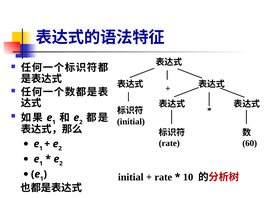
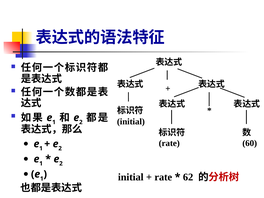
10: 10 -> 62
